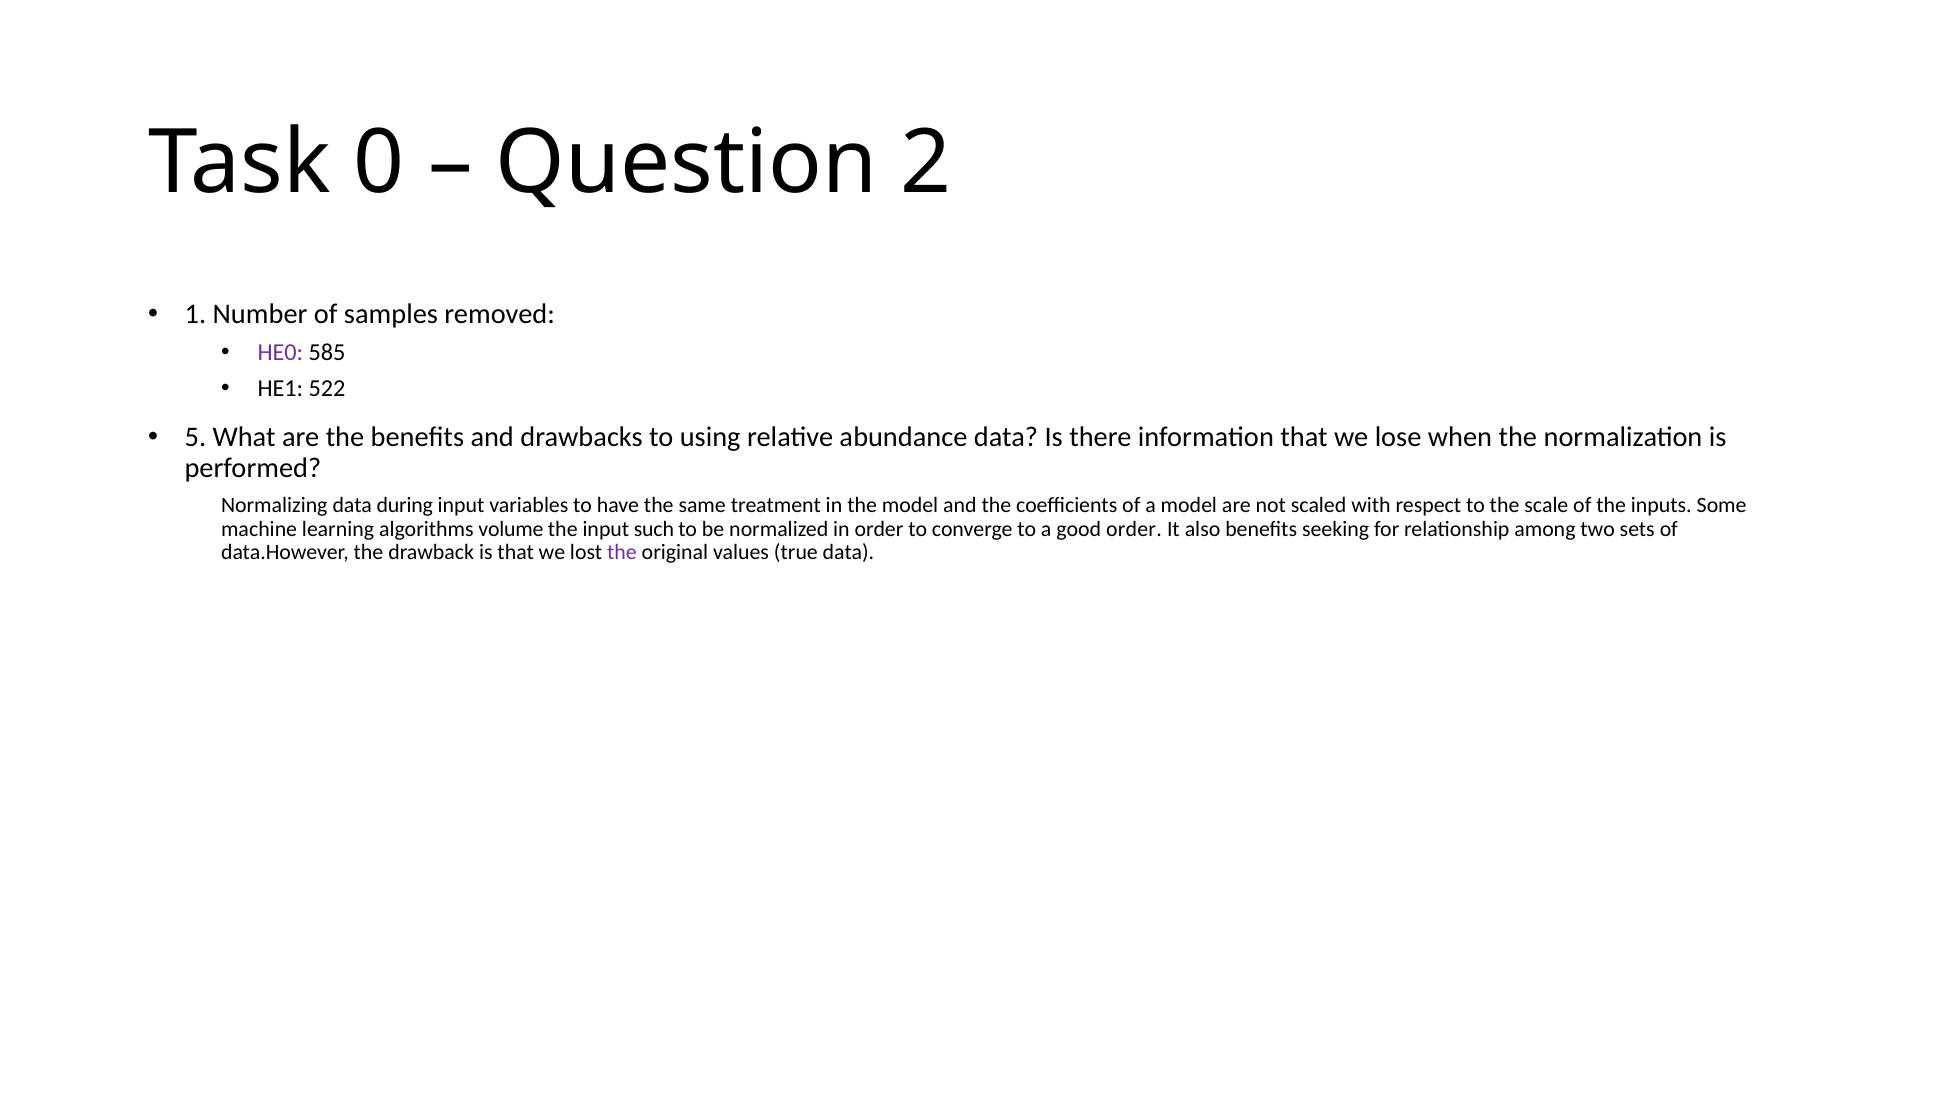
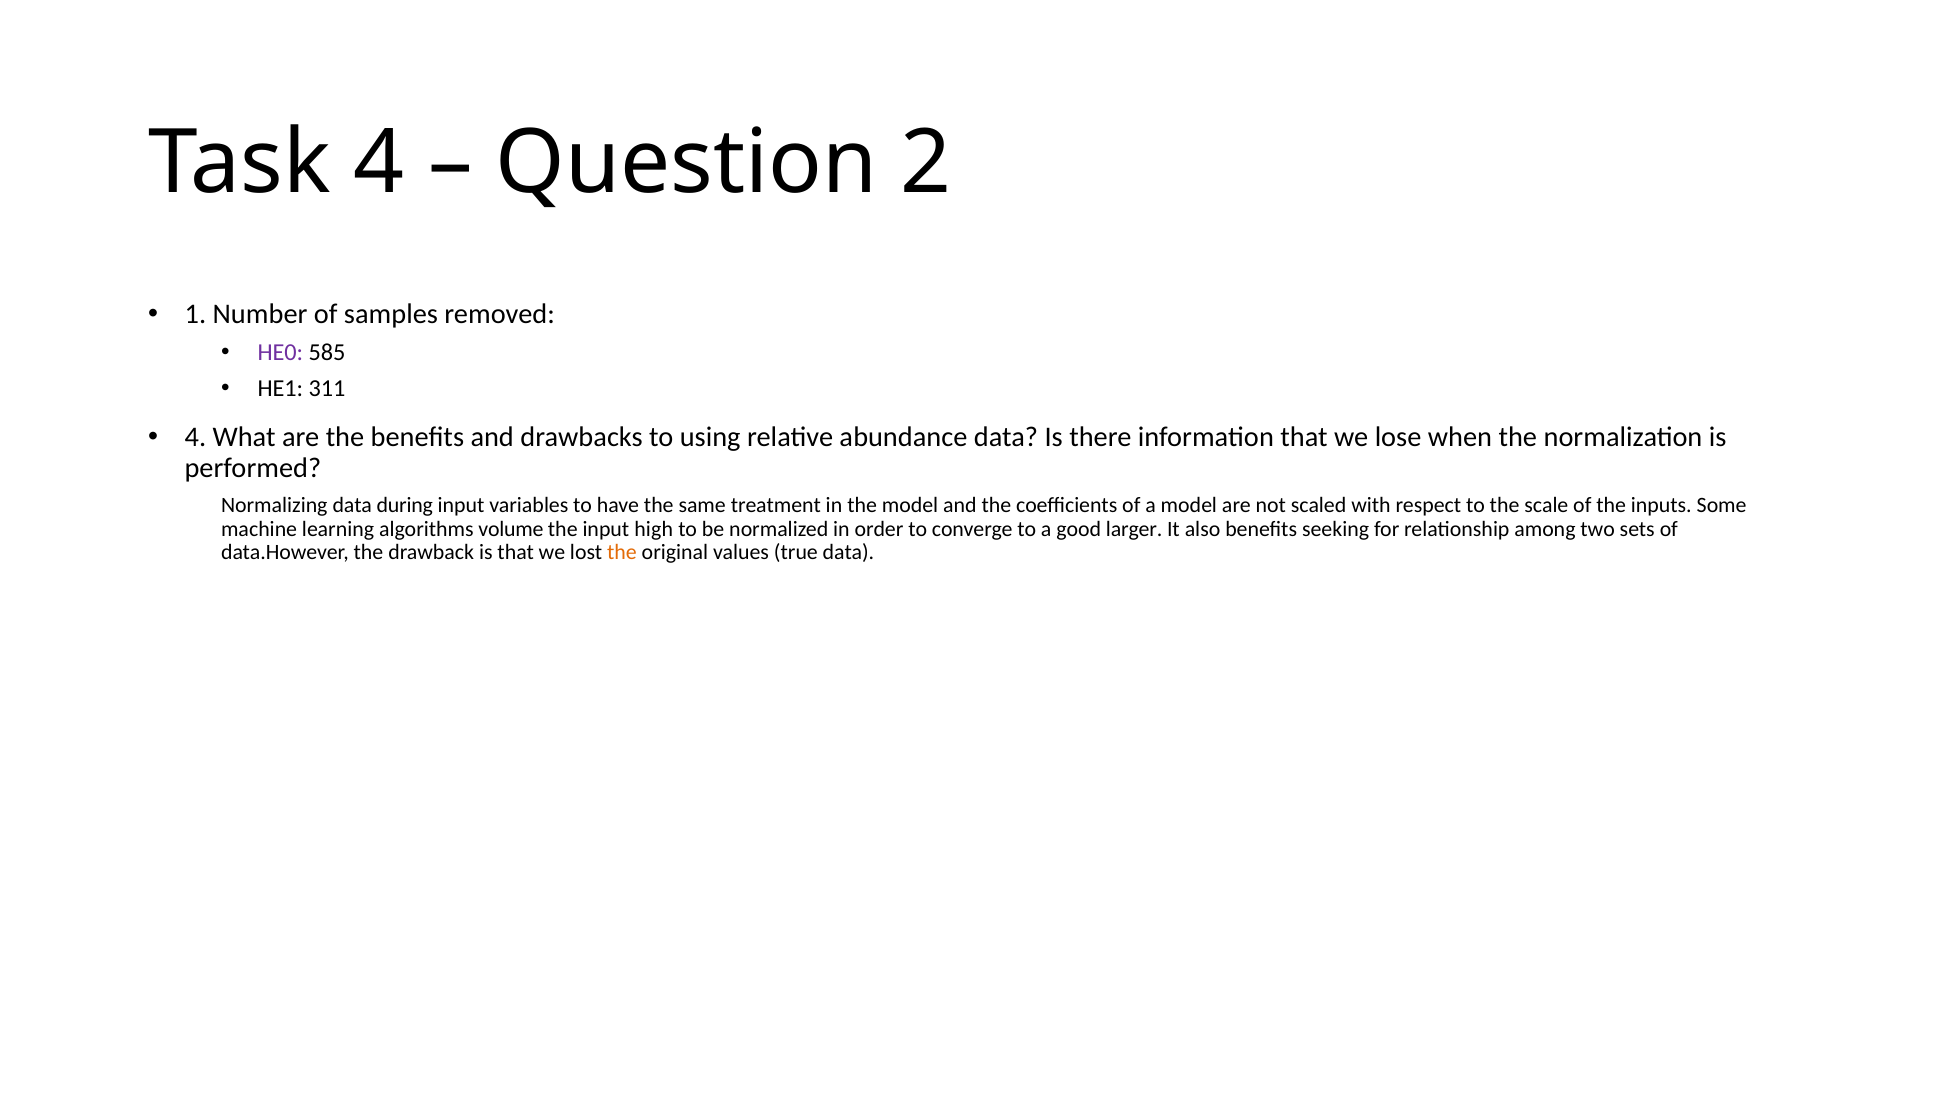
Task 0: 0 -> 4
522: 522 -> 311
5 at (195, 437): 5 -> 4
such: such -> high
good order: order -> larger
the at (622, 552) colour: purple -> orange
